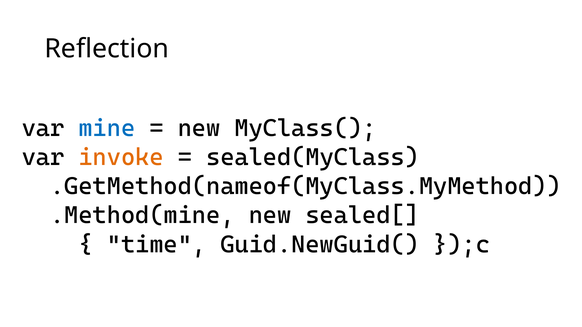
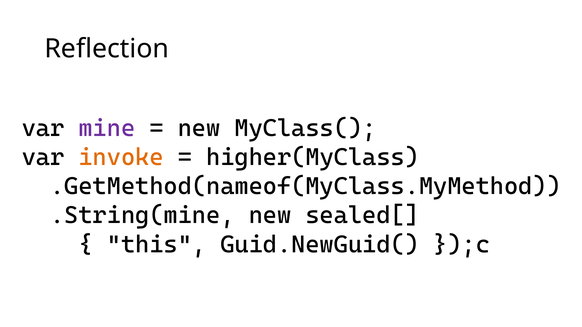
mine colour: blue -> purple
sealed(MyClass: sealed(MyClass -> higher(MyClass
.Method(mine: .Method(mine -> .String(mine
time: time -> this
